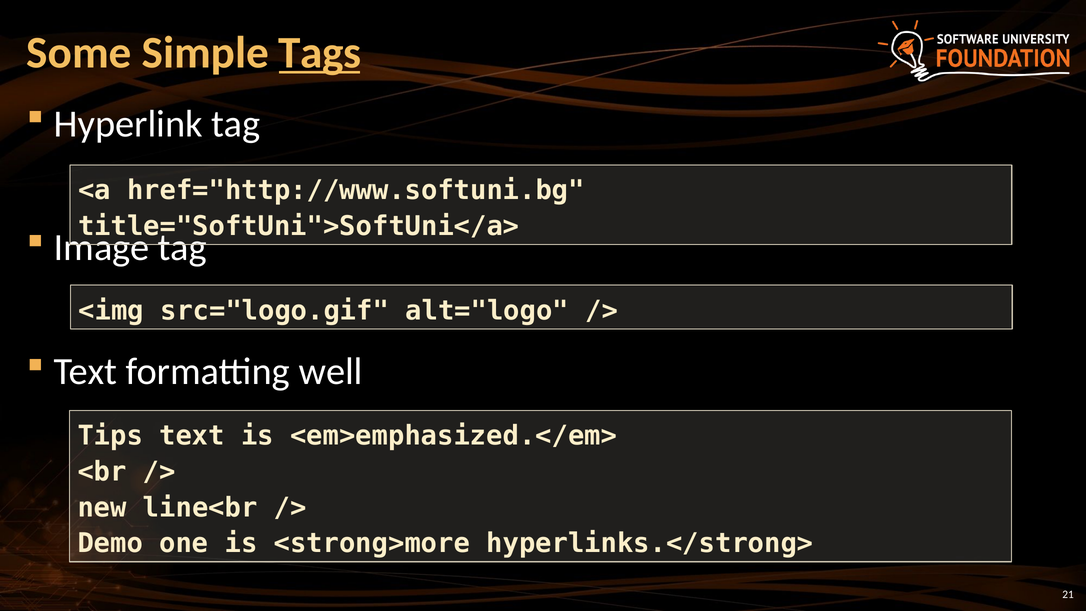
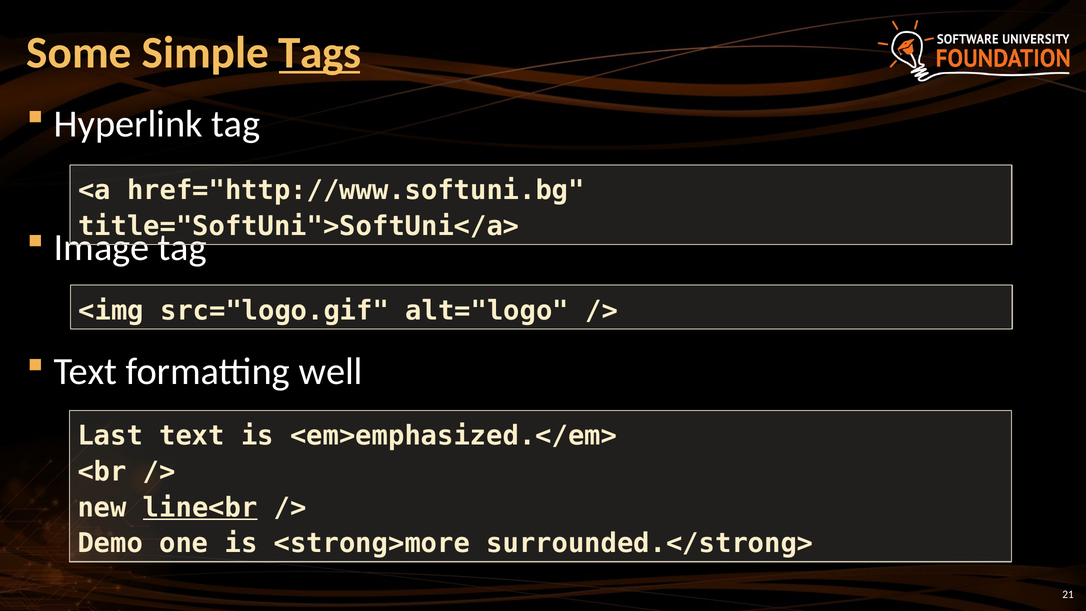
Tips: Tips -> Last
line<br underline: none -> present
hyperlinks.</strong>: hyperlinks.</strong> -> surrounded.</strong>
